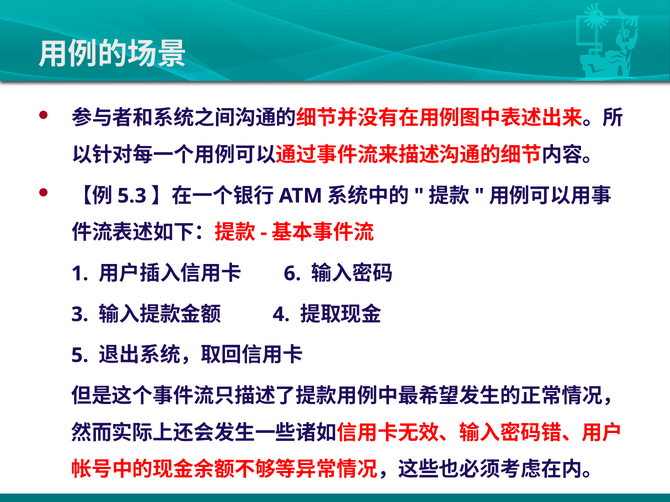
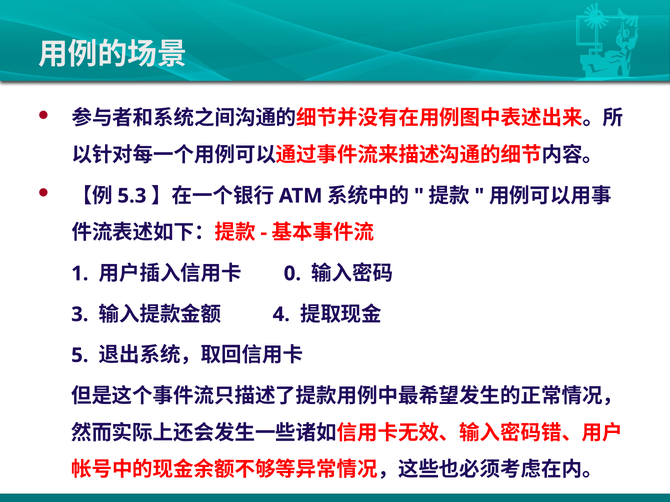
6: 6 -> 0
